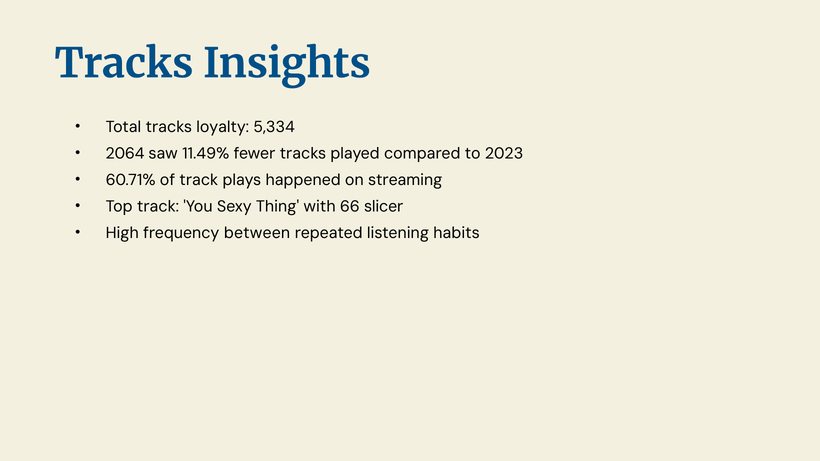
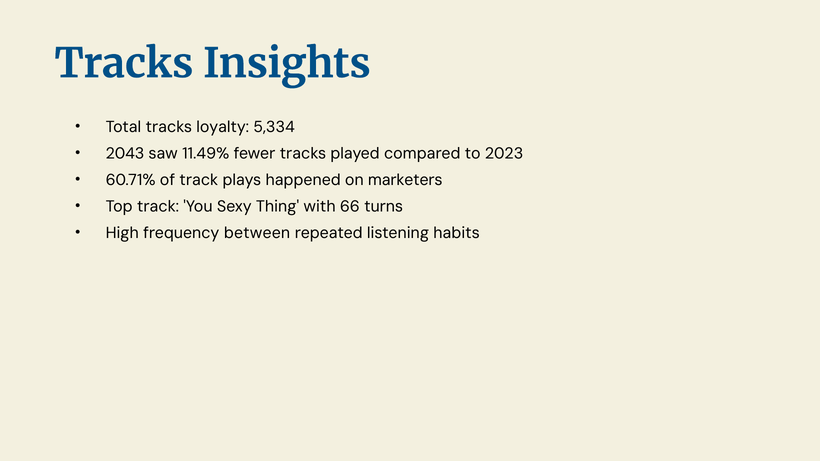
2064: 2064 -> 2043
streaming: streaming -> marketers
slicer: slicer -> turns
